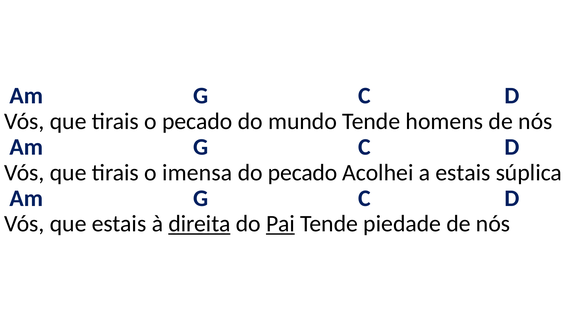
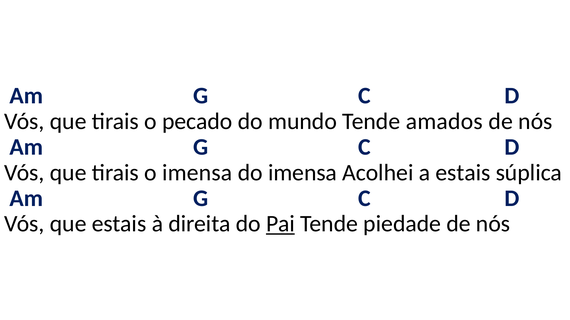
homens: homens -> amados
do pecado: pecado -> imensa
direita underline: present -> none
